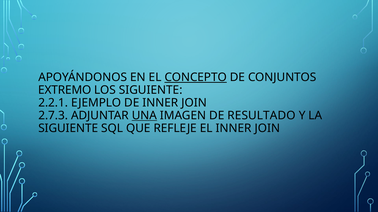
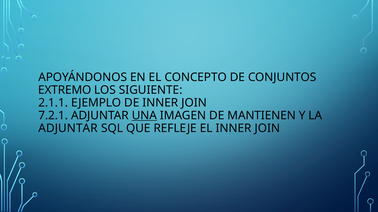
CONCEPTO underline: present -> none
2.2.1: 2.2.1 -> 2.1.1
2.7.3: 2.7.3 -> 7.2.1
RESULTADO: RESULTADO -> MANTIENEN
SIGUIENTE at (68, 129): SIGUIENTE -> ADJUNTAR
